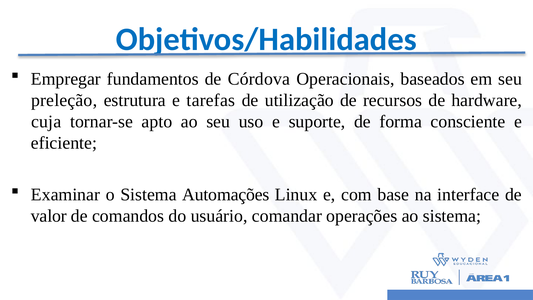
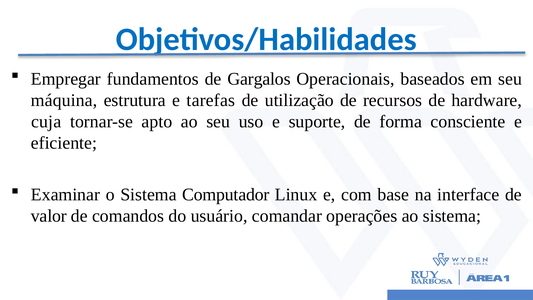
Córdova: Córdova -> Gargalos
preleção: preleção -> máquina
Automações: Automações -> Computador
